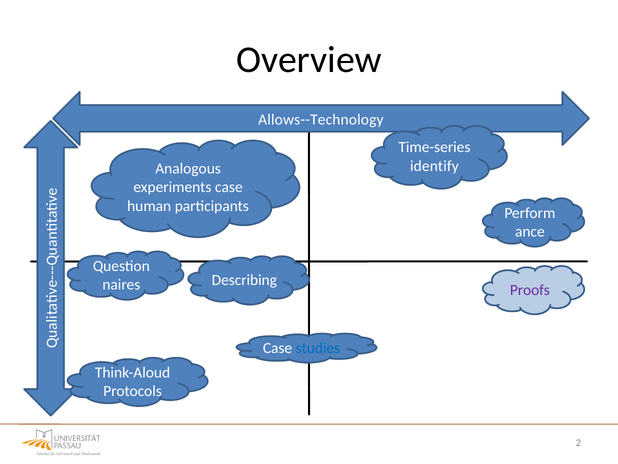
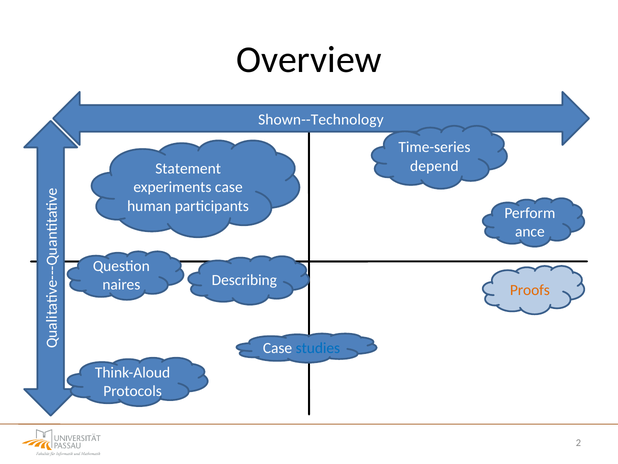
Allows--Technology: Allows--Technology -> Shown--Technology
identify: identify -> depend
Analogous: Analogous -> Statement
Proofs colour: purple -> orange
